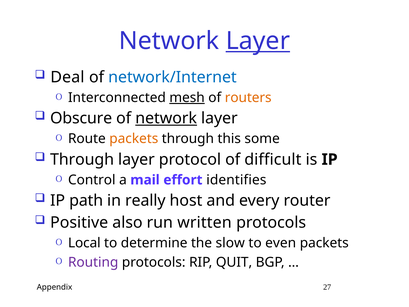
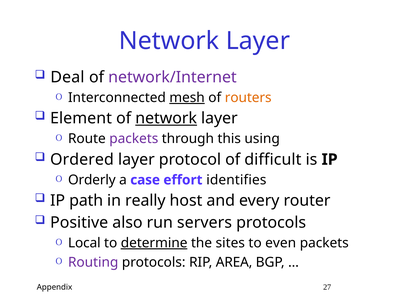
Layer at (258, 41) underline: present -> none
network/Internet colour: blue -> purple
Obscure: Obscure -> Element
packets at (134, 139) colour: orange -> purple
some: some -> using
Through at (82, 159): Through -> Ordered
Control: Control -> Orderly
mail: mail -> case
written: written -> servers
determine underline: none -> present
slow: slow -> sites
QUIT: QUIT -> AREA
